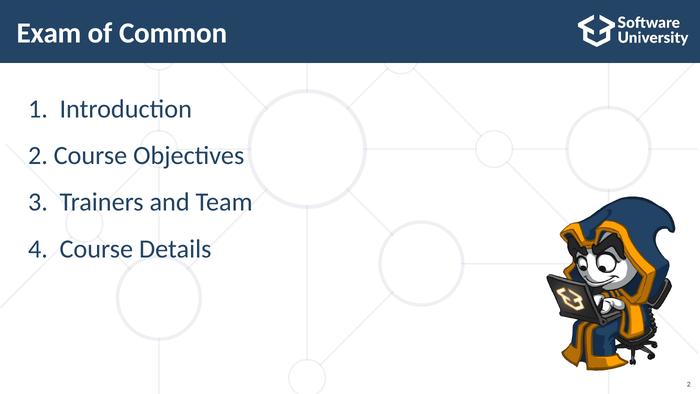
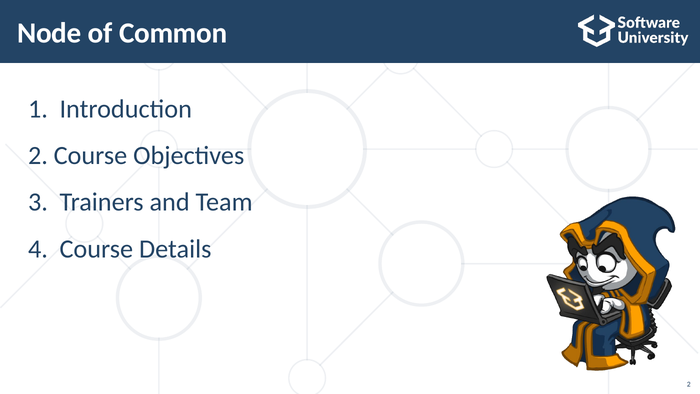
Exam: Exam -> Node
